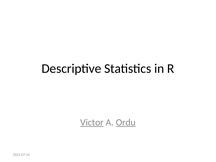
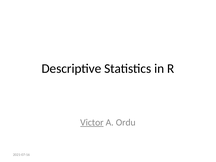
Ordu underline: present -> none
